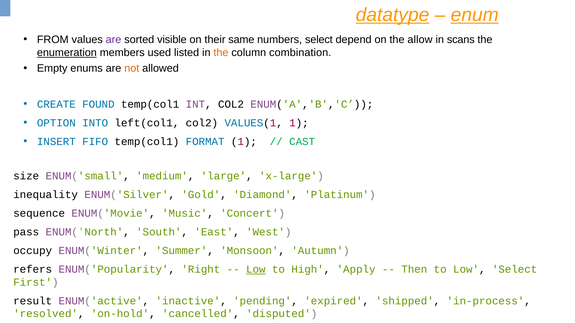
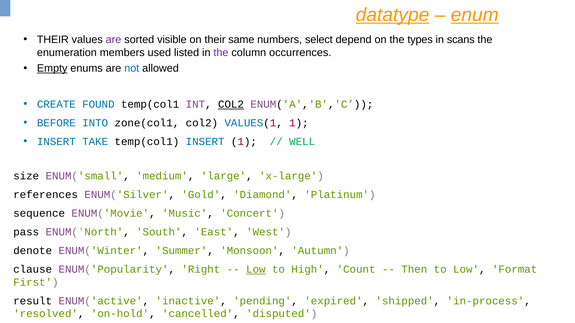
FROM at (53, 40): FROM -> THEIR
allow: allow -> types
enumeration underline: present -> none
the at (221, 53) colour: orange -> purple
combination: combination -> occurrences
Empty underline: none -> present
not colour: orange -> blue
COL2 at (231, 104) underline: none -> present
OPTION: OPTION -> BEFORE
left(col1: left(col1 -> zone(col1
FIFO: FIFO -> TAKE
temp(col1 FORMAT: FORMAT -> INSERT
CAST: CAST -> WELL
inequality: inequality -> references
occupy: occupy -> denote
refers: refers -> clause
Apply: Apply -> Count
Low Select: Select -> Format
